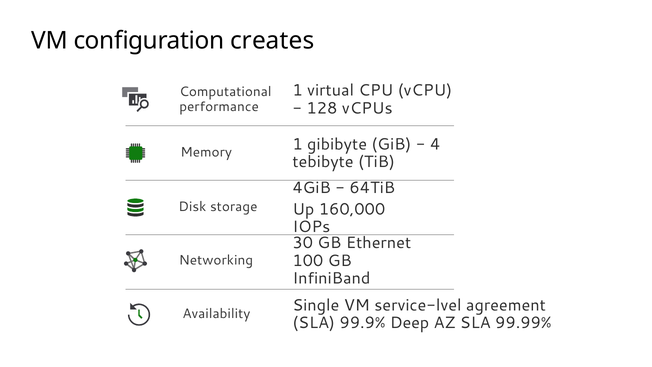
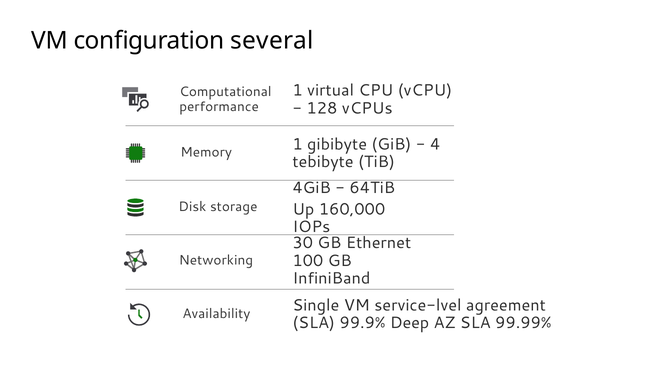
creates: creates -> several
